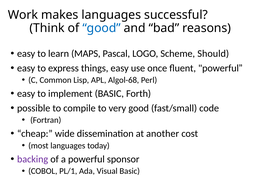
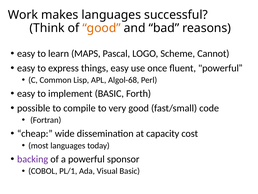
good at (102, 28) colour: blue -> orange
Should: Should -> Cannot
another: another -> capacity
